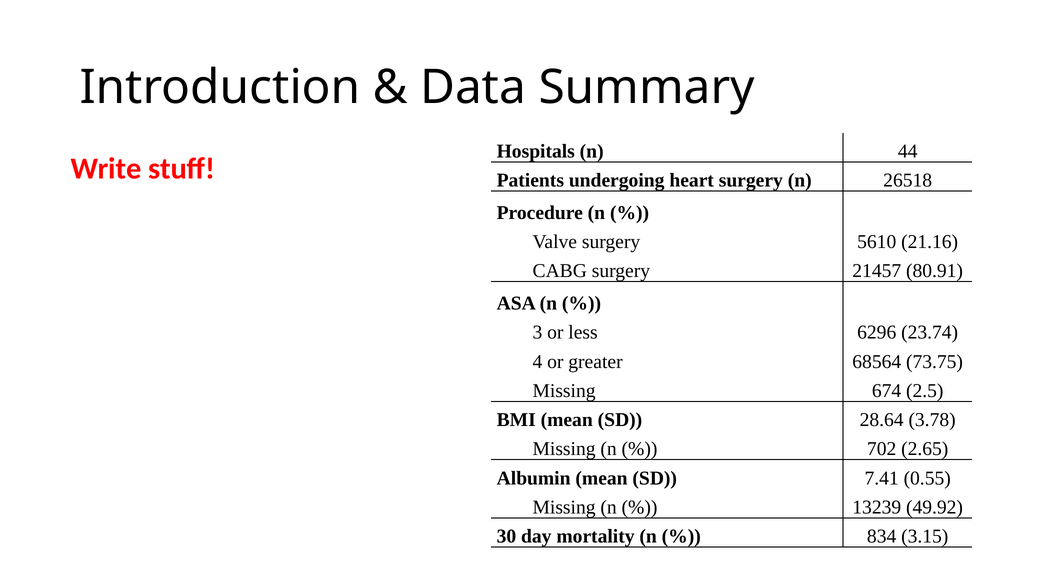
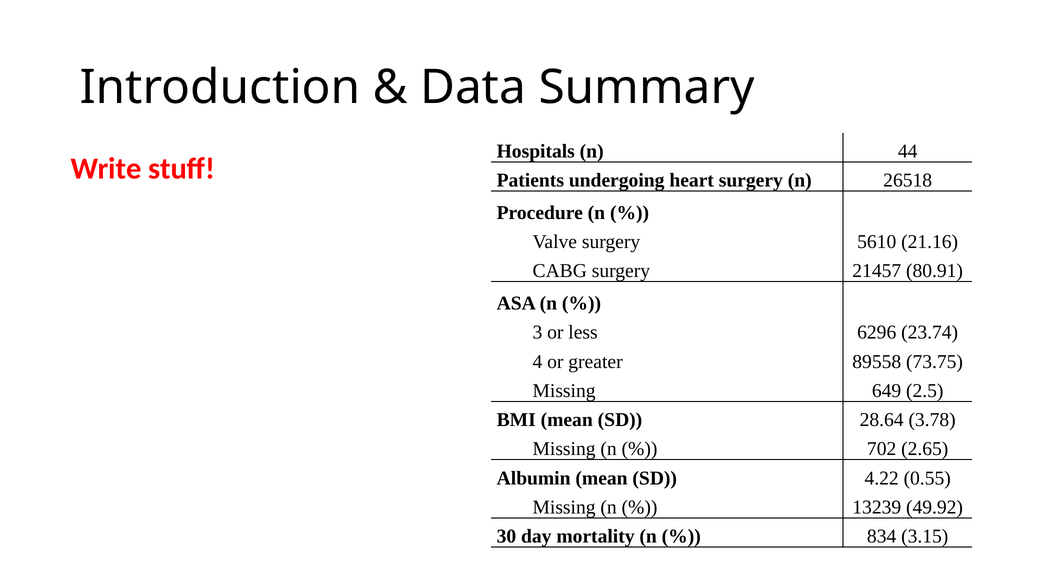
68564: 68564 -> 89558
674: 674 -> 649
7.41: 7.41 -> 4.22
